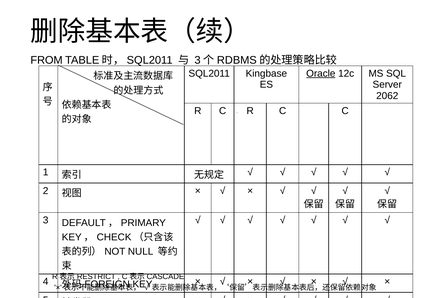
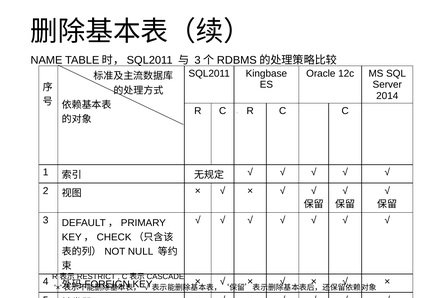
FROM: FROM -> NAME
Oracle underline: present -> none
2062: 2062 -> 2014
